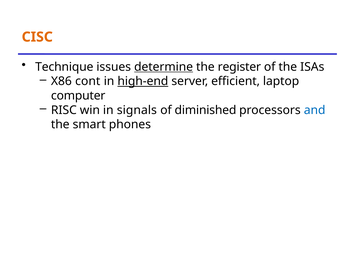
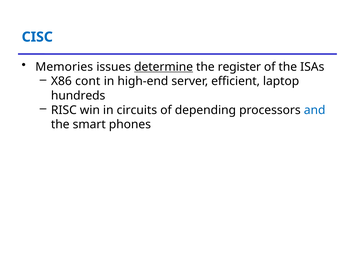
CISC colour: orange -> blue
Technique: Technique -> Memories
high-end underline: present -> none
computer: computer -> hundreds
signals: signals -> circuits
diminished: diminished -> depending
